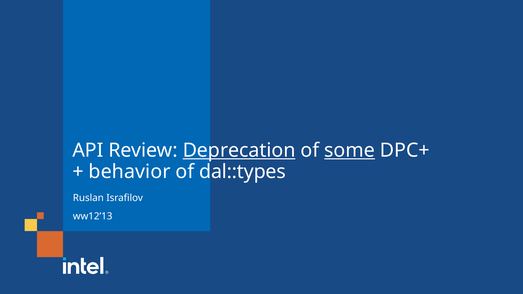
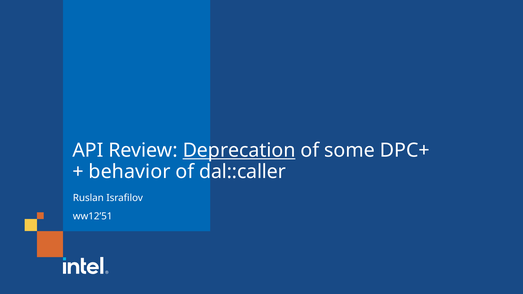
some underline: present -> none
dal::types: dal::types -> dal::caller
ww12’13: ww12’13 -> ww12’51
